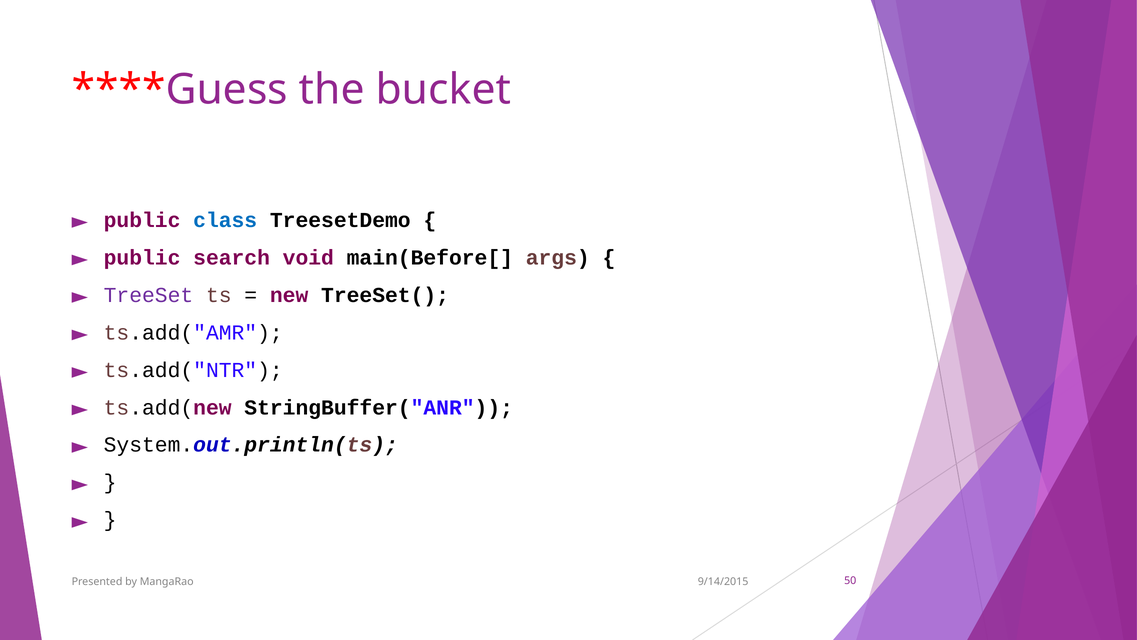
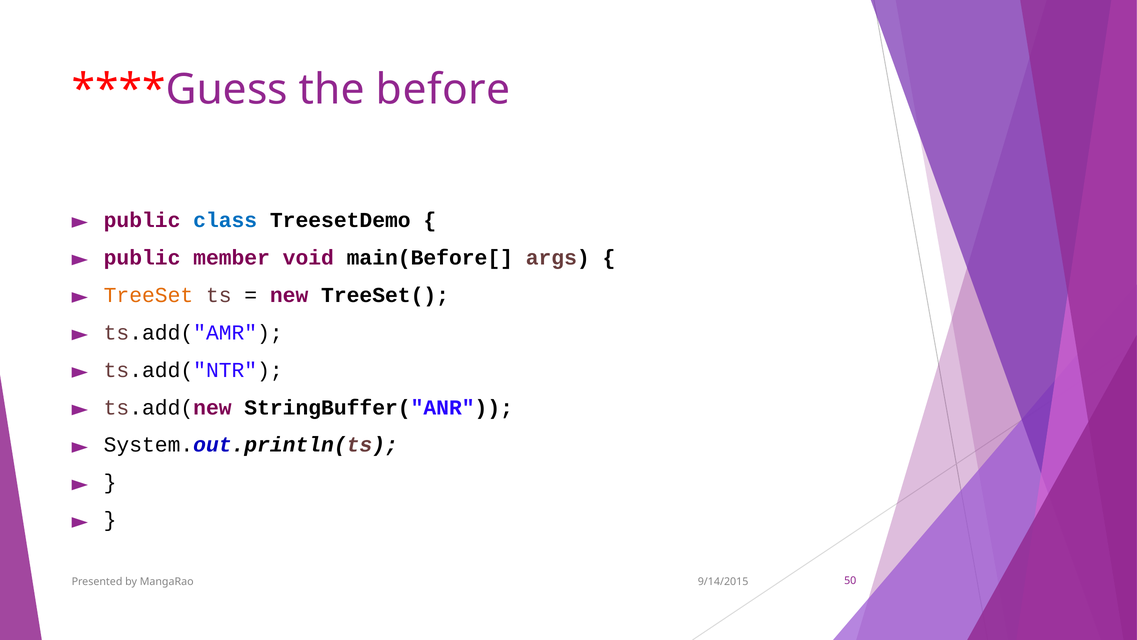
bucket: bucket -> before
search: search -> member
TreeSet colour: purple -> orange
